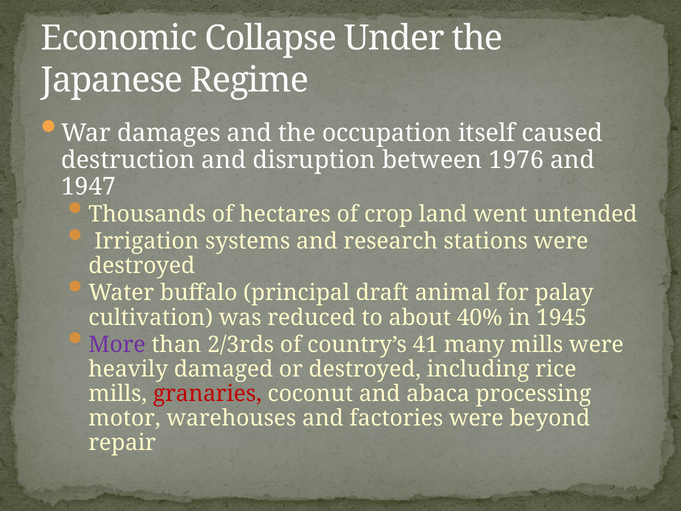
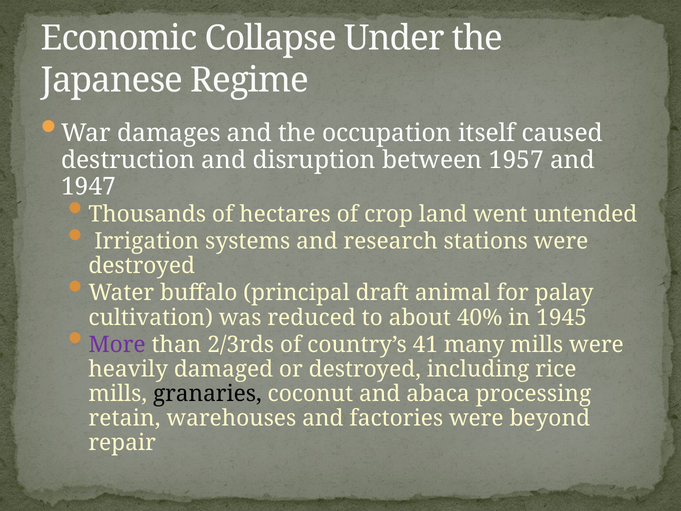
1976: 1976 -> 1957
granaries colour: red -> black
motor: motor -> retain
